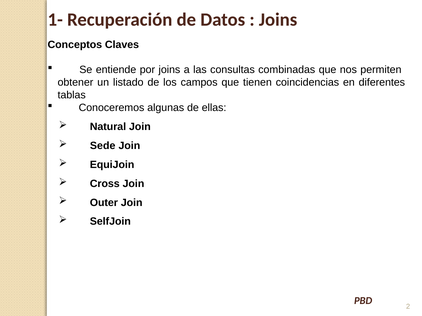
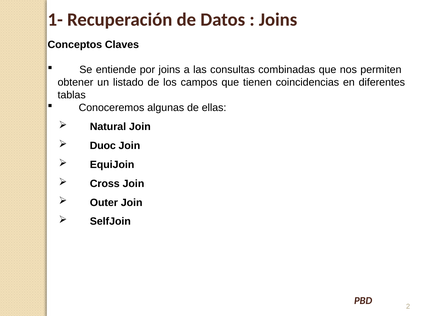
Sede: Sede -> Duoc
